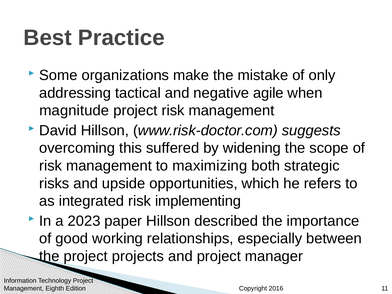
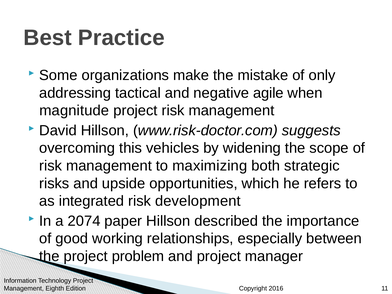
suffered: suffered -> vehicles
implementing: implementing -> development
2023: 2023 -> 2074
projects: projects -> problem
